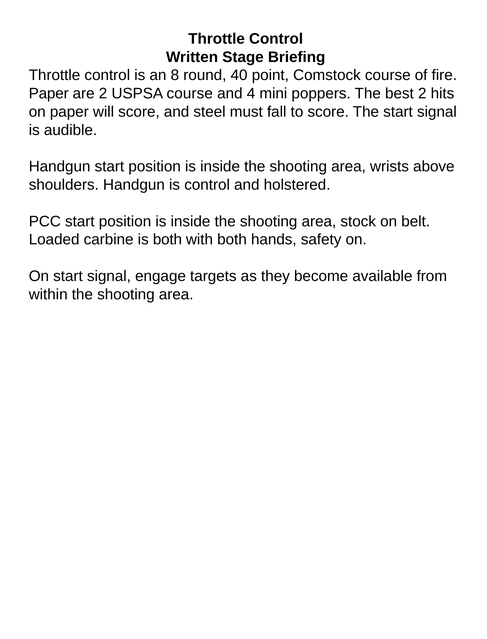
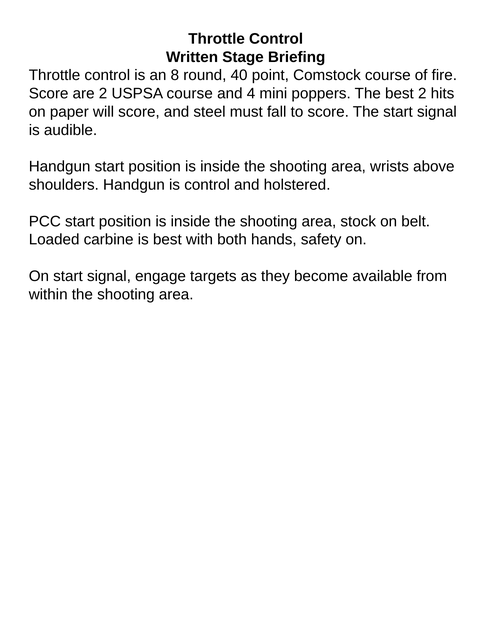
Paper at (49, 94): Paper -> Score
is both: both -> best
